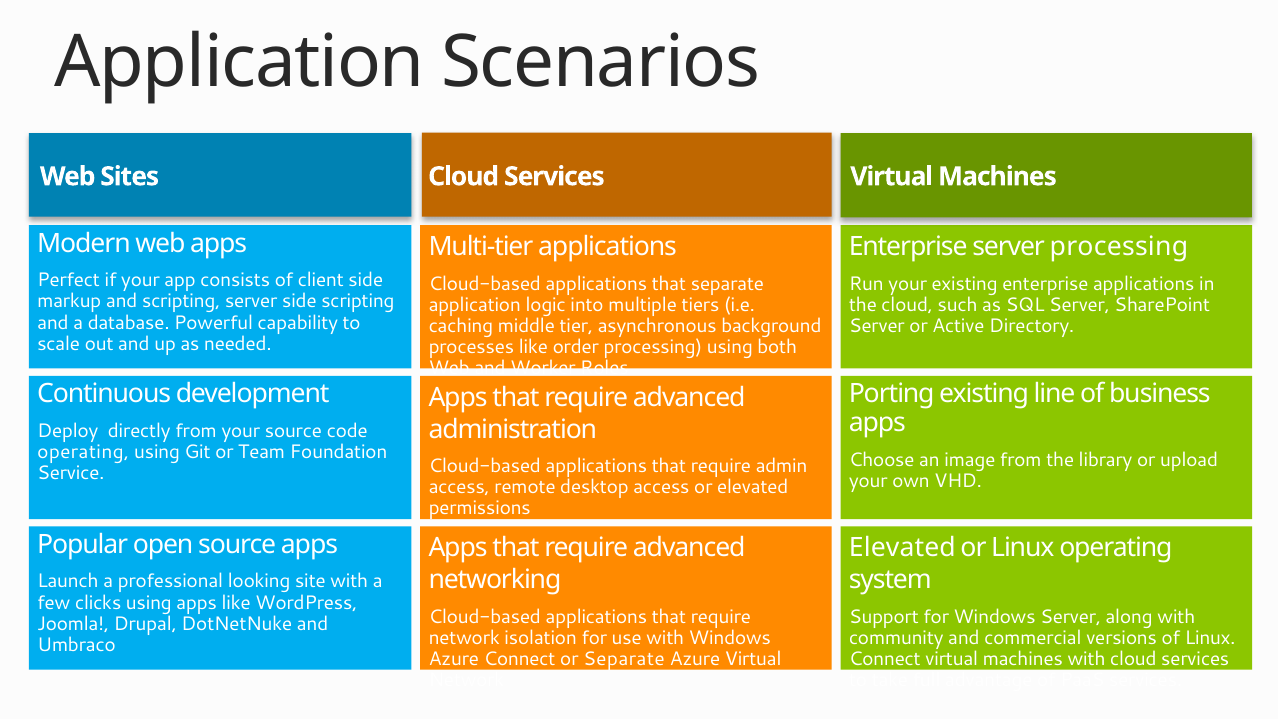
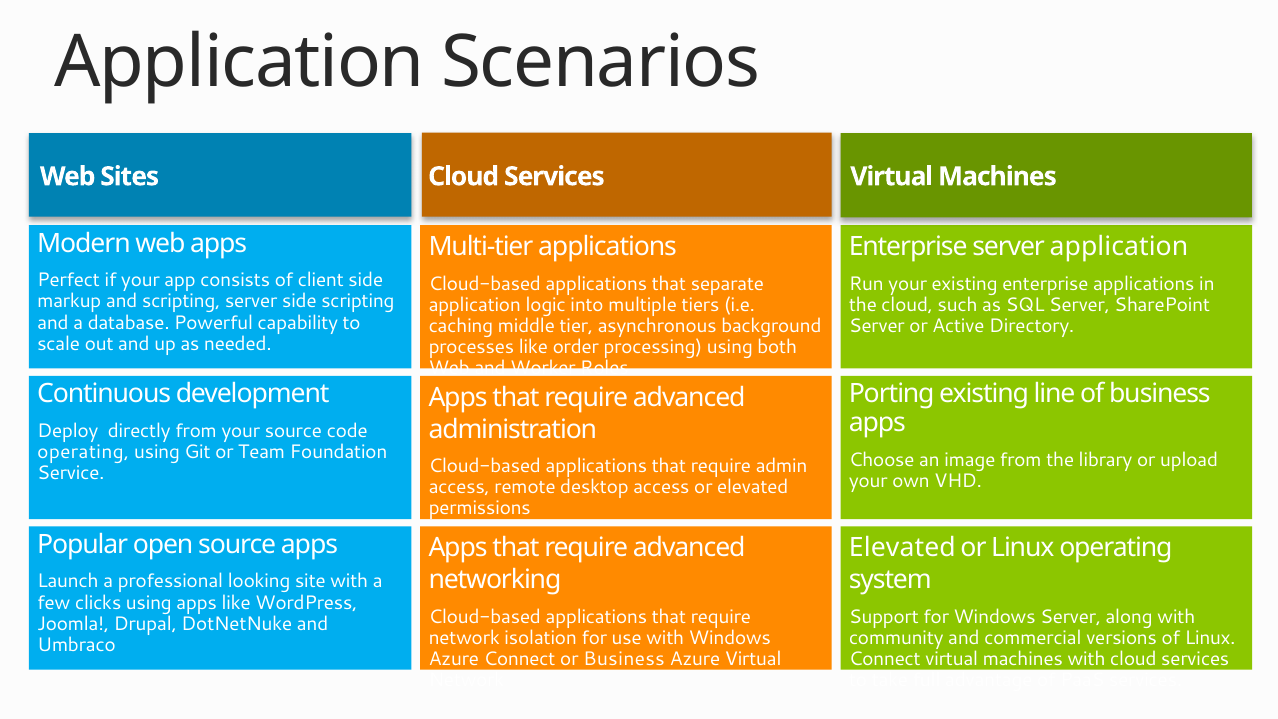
server processing: processing -> application
or Separate: Separate -> Business
